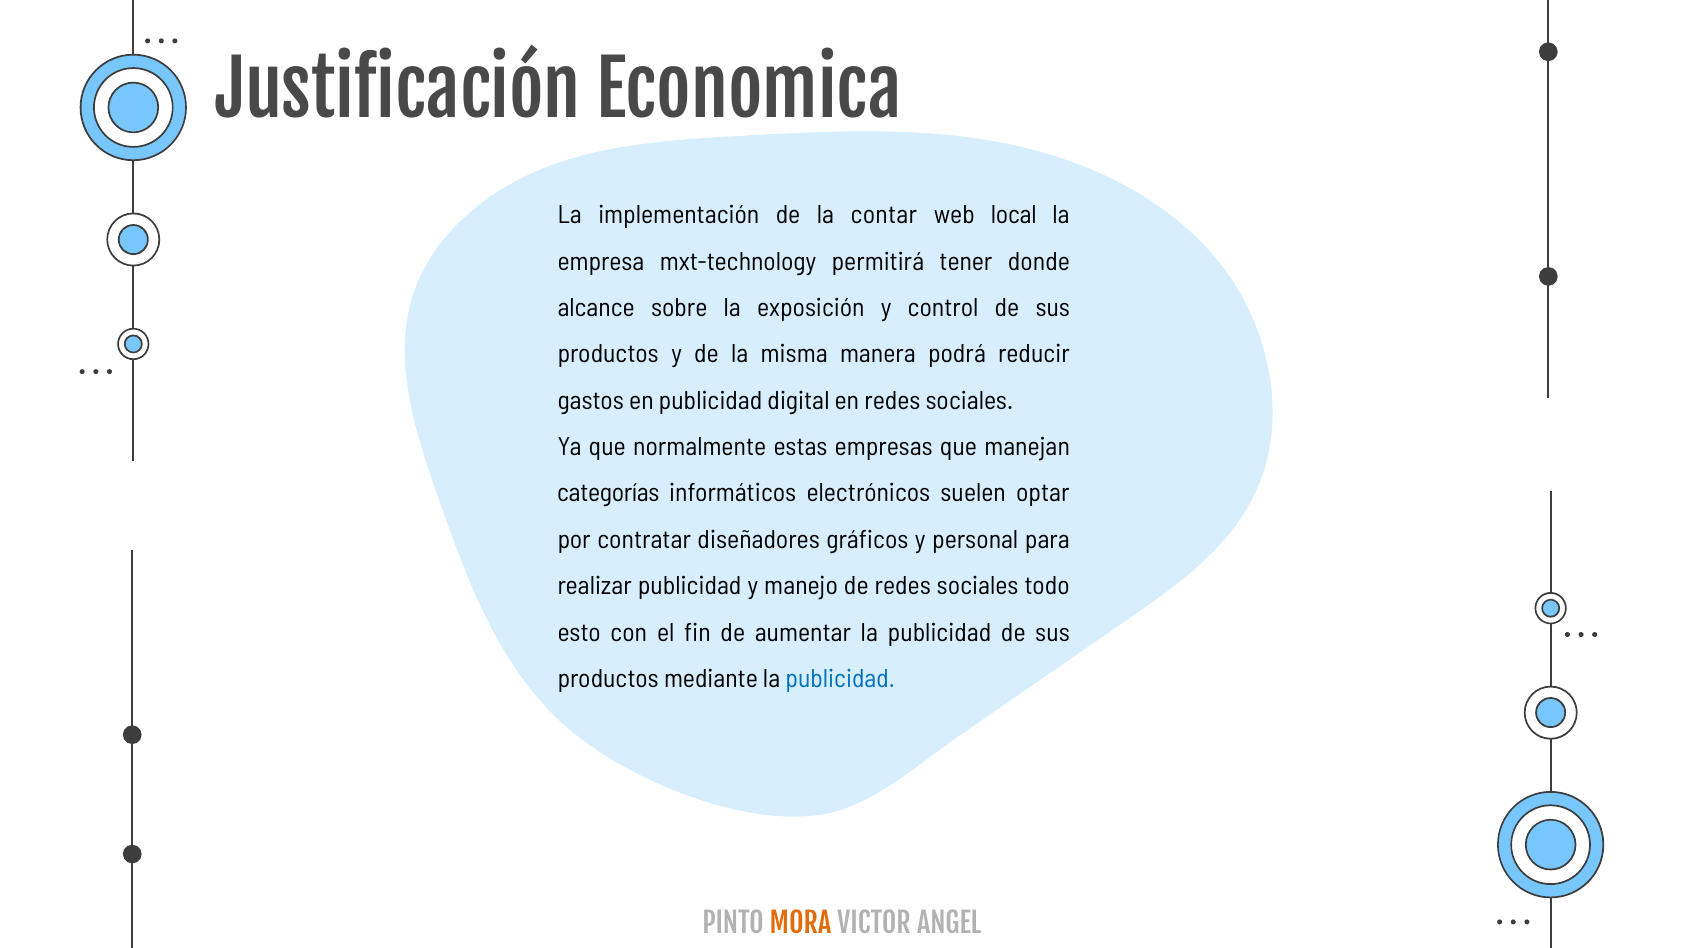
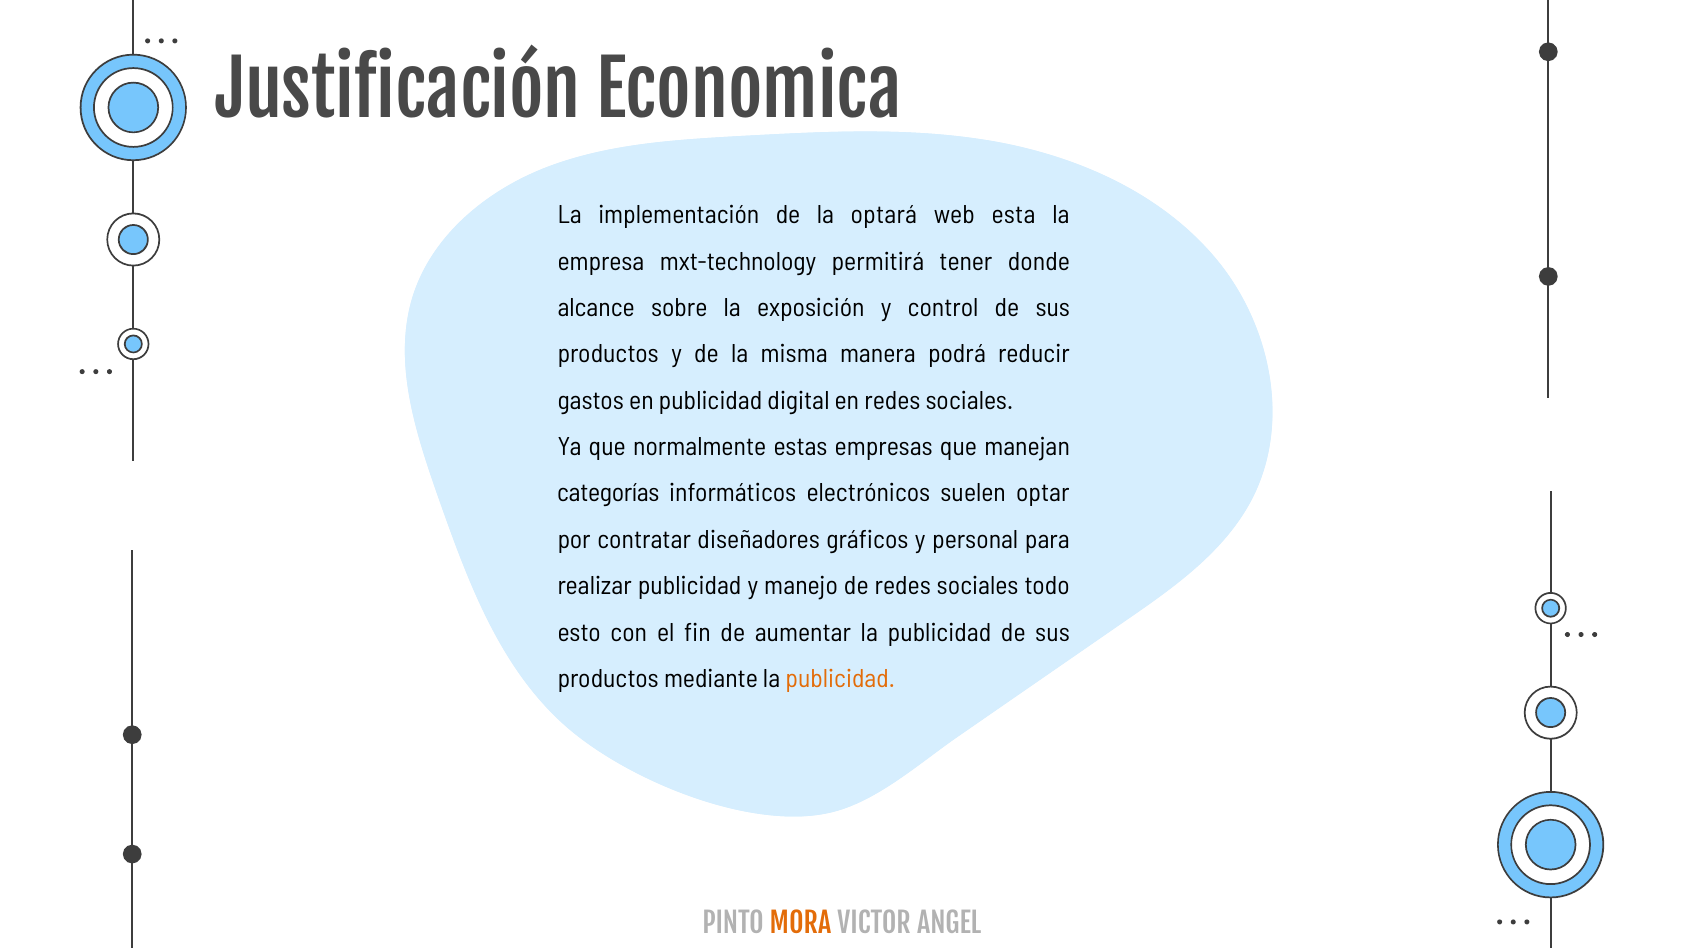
contar: contar -> optará
local: local -> esta
publicidad at (840, 678) colour: blue -> orange
